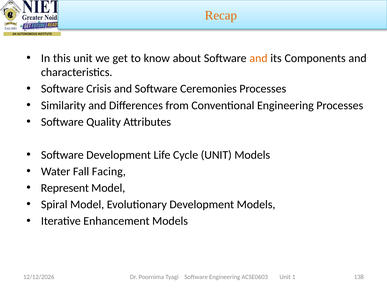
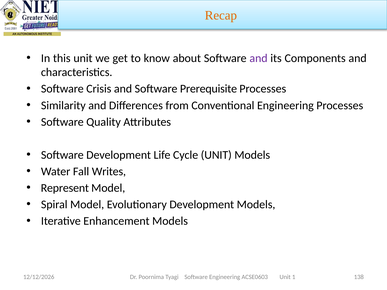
and at (259, 58) colour: orange -> purple
Ceremonies: Ceremonies -> Prerequisite
Facing: Facing -> Writes
